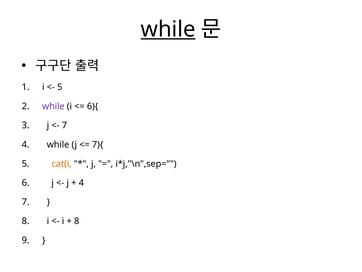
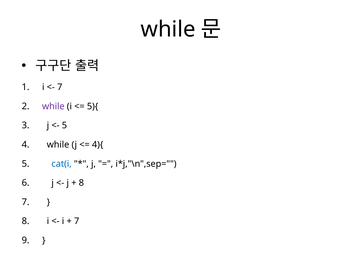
while at (168, 29) underline: present -> none
5 at (60, 87): 5 -> 7
6){: 6){ -> 5){
7 at (64, 125): 7 -> 5
7){: 7){ -> 4){
cat(i colour: orange -> blue
4 at (81, 183): 4 -> 8
8 at (77, 221): 8 -> 7
